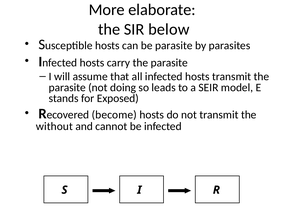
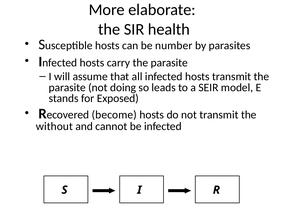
below: below -> health
be parasite: parasite -> number
